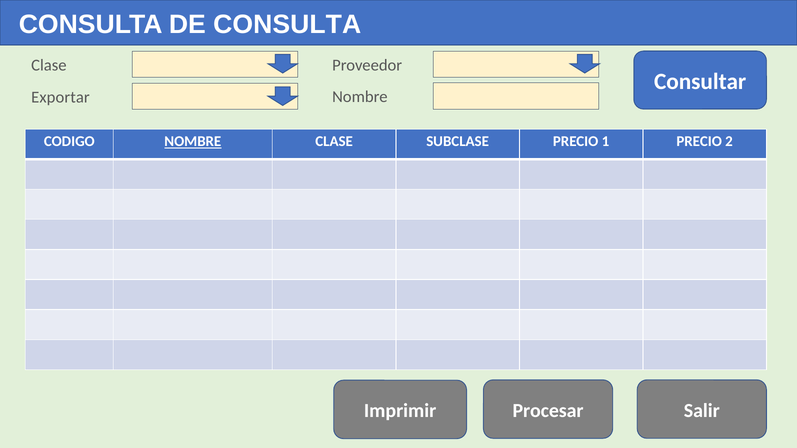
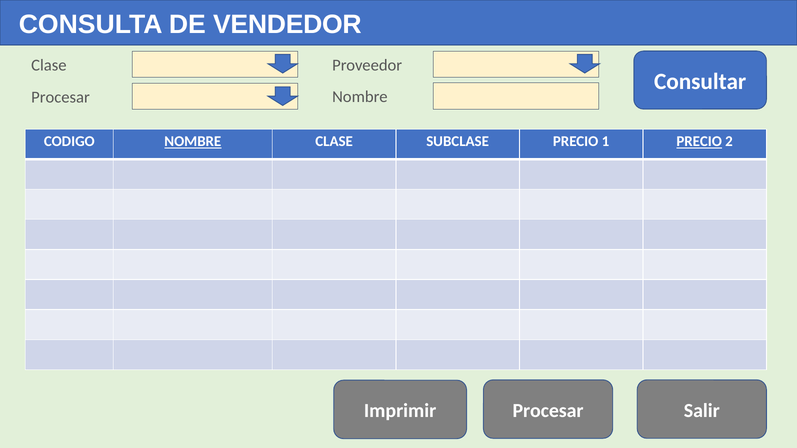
DE CONSULTA: CONSULTA -> VENDEDOR
Exportar at (60, 97): Exportar -> Procesar
PRECIO at (699, 142) underline: none -> present
